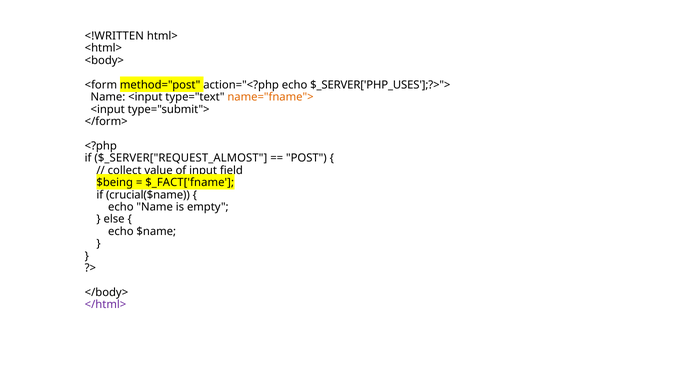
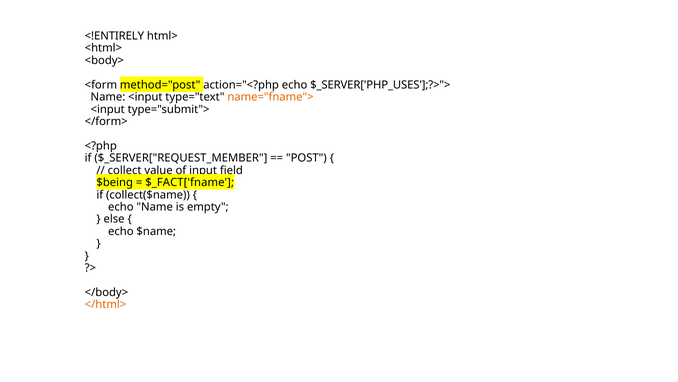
<!WRITTEN: <!WRITTEN -> <!ENTIRELY
$_SERVER["REQUEST_ALMOST: $_SERVER["REQUEST_ALMOST -> $_SERVER["REQUEST_MEMBER
crucial($name: crucial($name -> collect($name
</html> colour: purple -> orange
